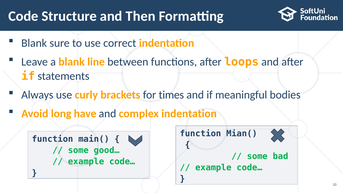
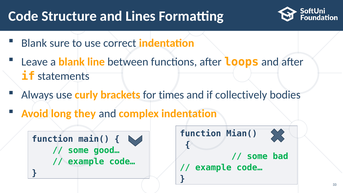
Then: Then -> Lines
meaningful: meaningful -> collectively
have: have -> they
